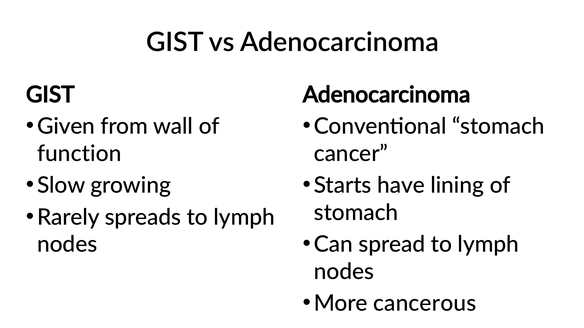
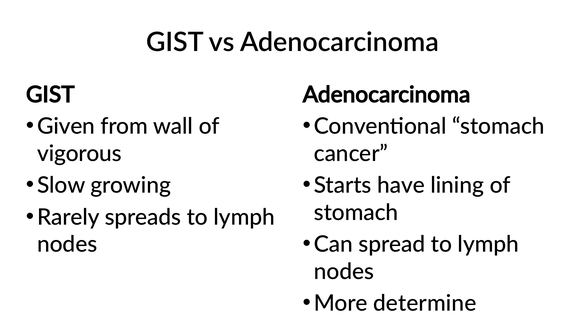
function: function -> vigorous
cancerous: cancerous -> determine
